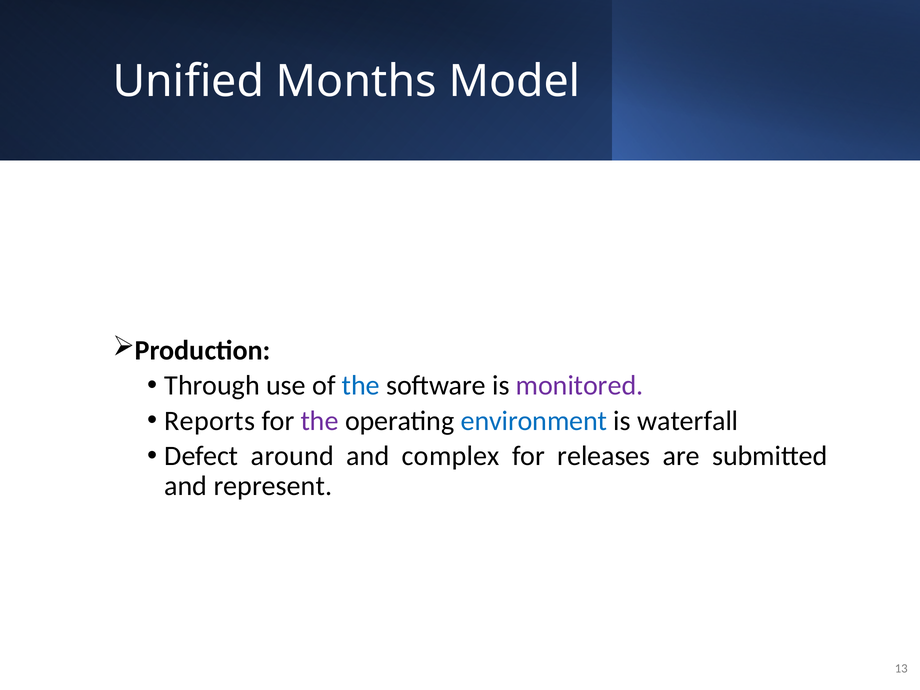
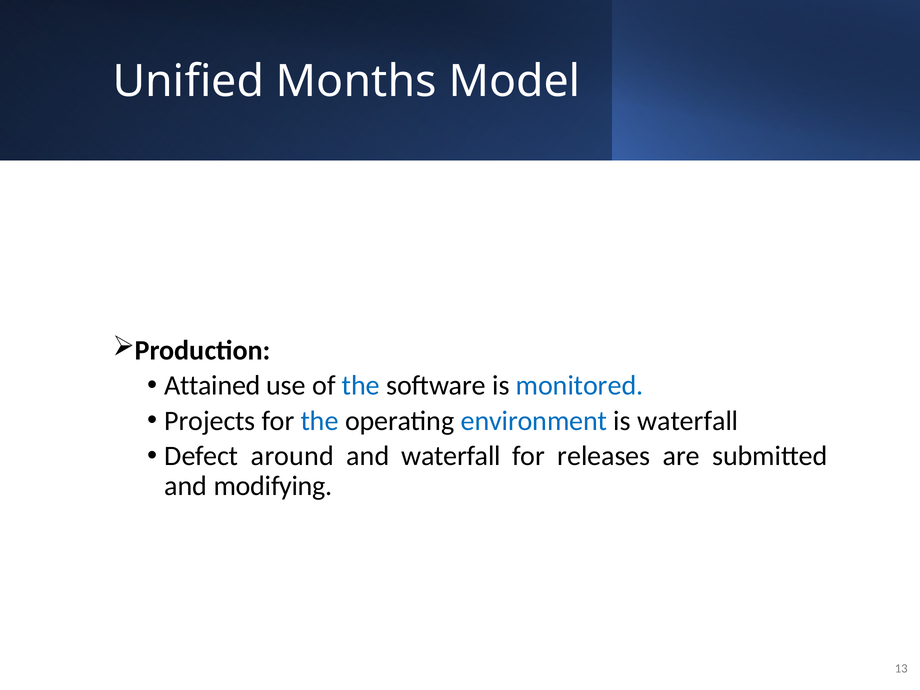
Through: Through -> Attained
monitored colour: purple -> blue
Reports: Reports -> Projects
the at (320, 421) colour: purple -> blue
and complex: complex -> waterfall
represent: represent -> modifying
